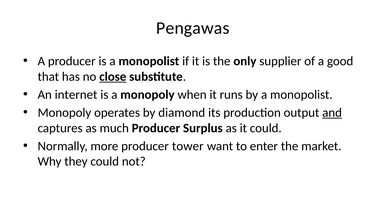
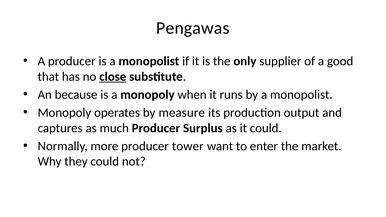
internet: internet -> because
diamond: diamond -> measure
and underline: present -> none
